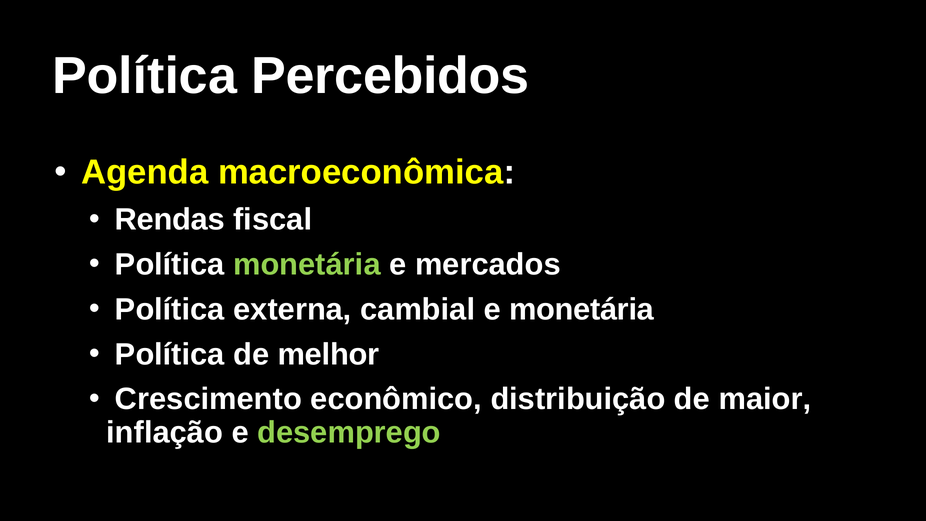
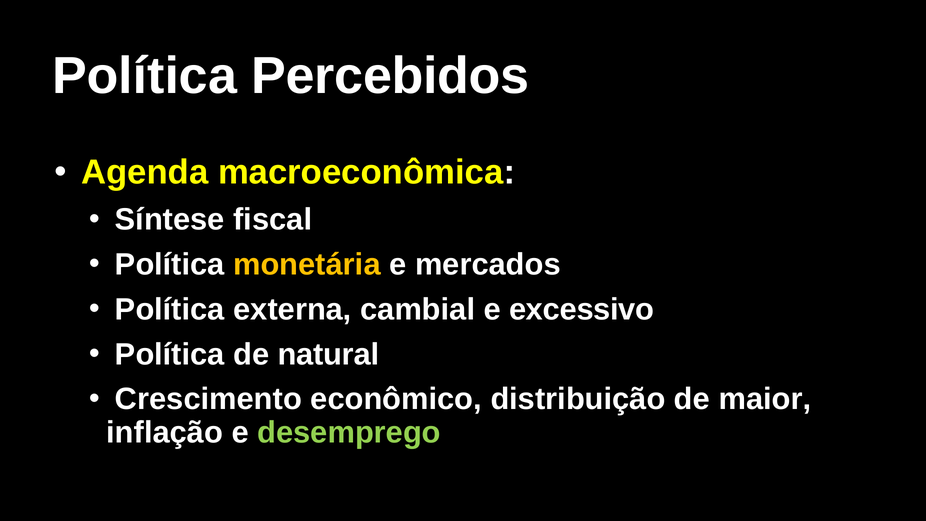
Rendas: Rendas -> Síntese
monetária at (307, 264) colour: light green -> yellow
e monetária: monetária -> excessivo
melhor: melhor -> natural
